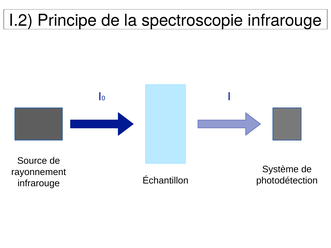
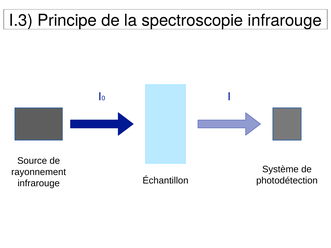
I.2: I.2 -> I.3
